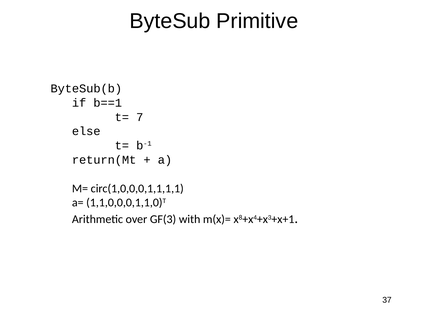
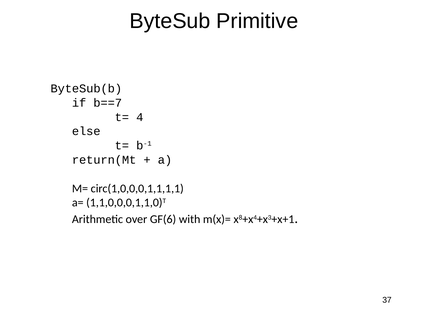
b==1: b==1 -> b==7
7: 7 -> 4
GF(3: GF(3 -> GF(6
